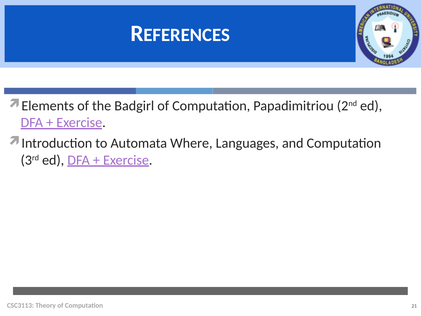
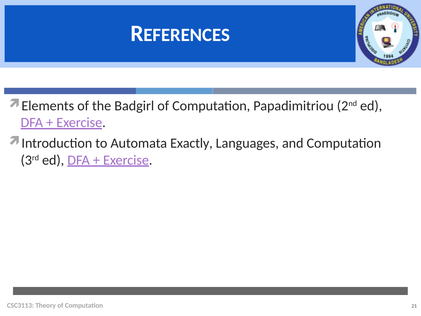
Where: Where -> Exactly
